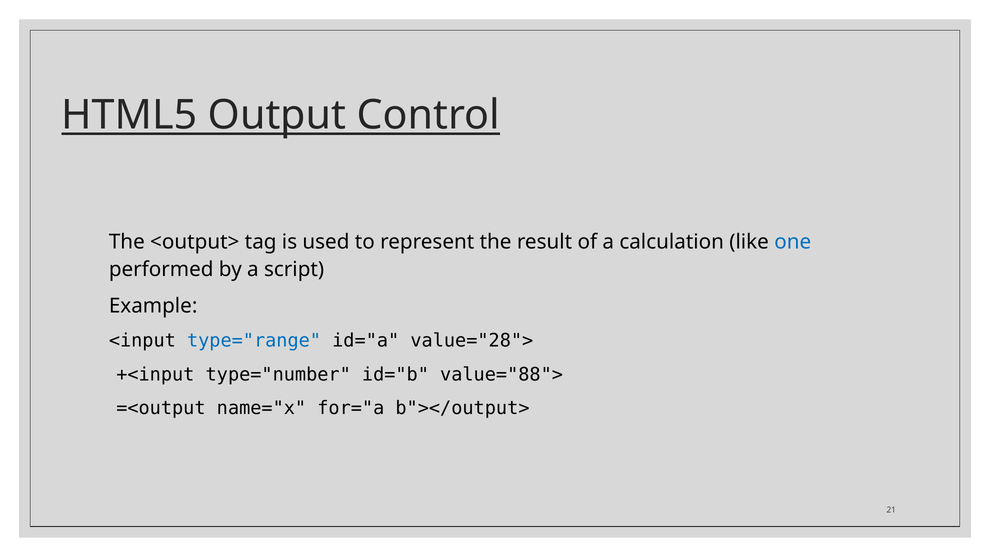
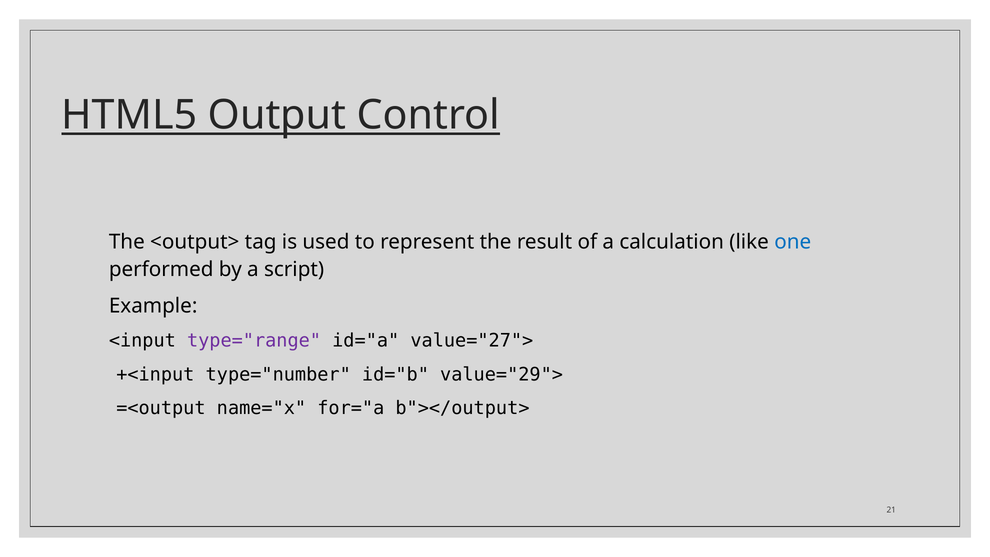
type="range colour: blue -> purple
value="28">: value="28"> -> value="27">
value="88">: value="88"> -> value="29">
